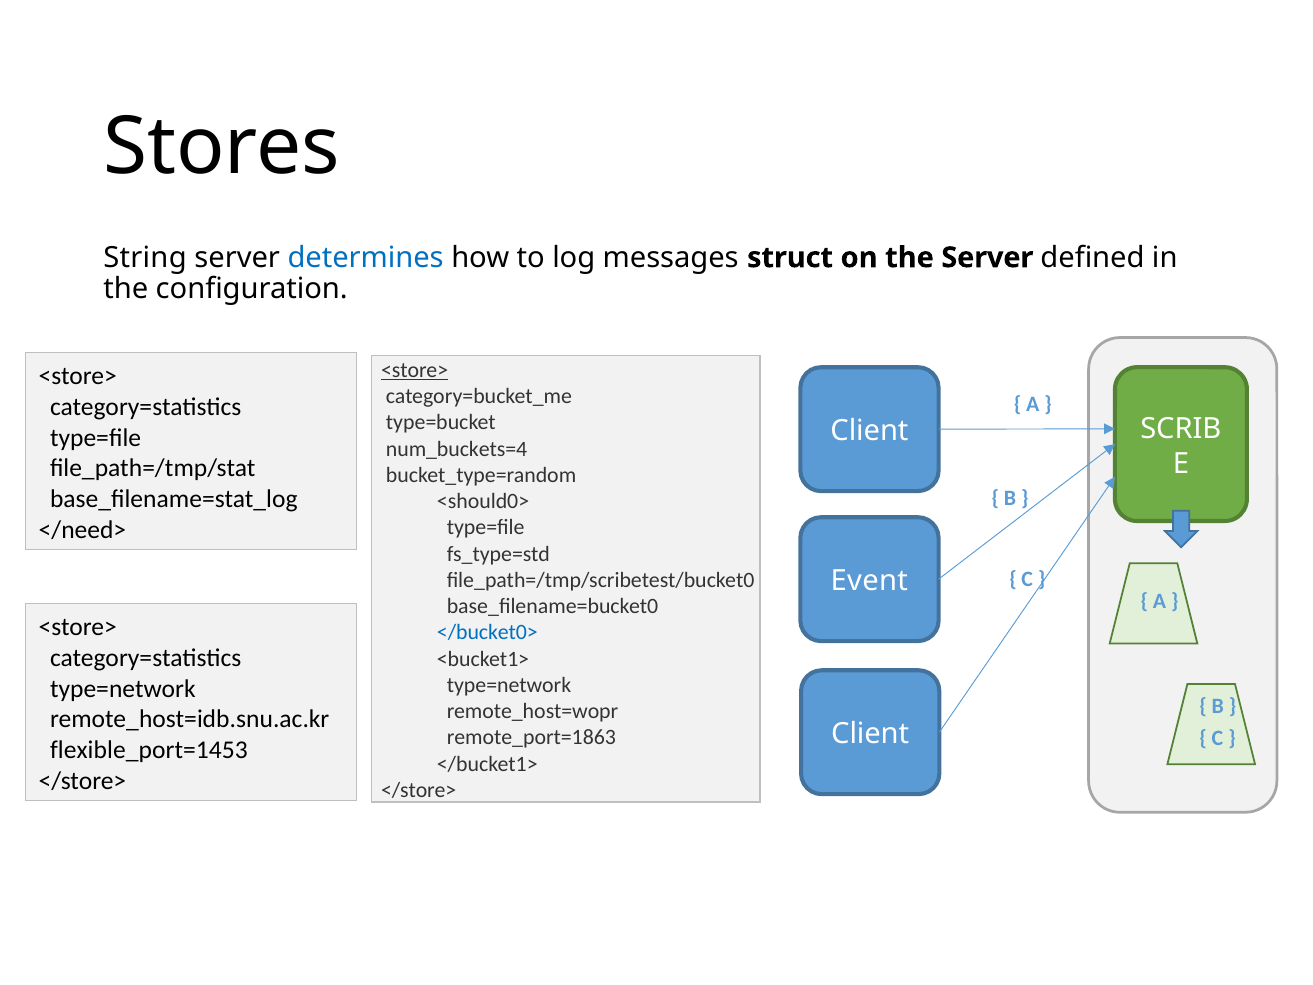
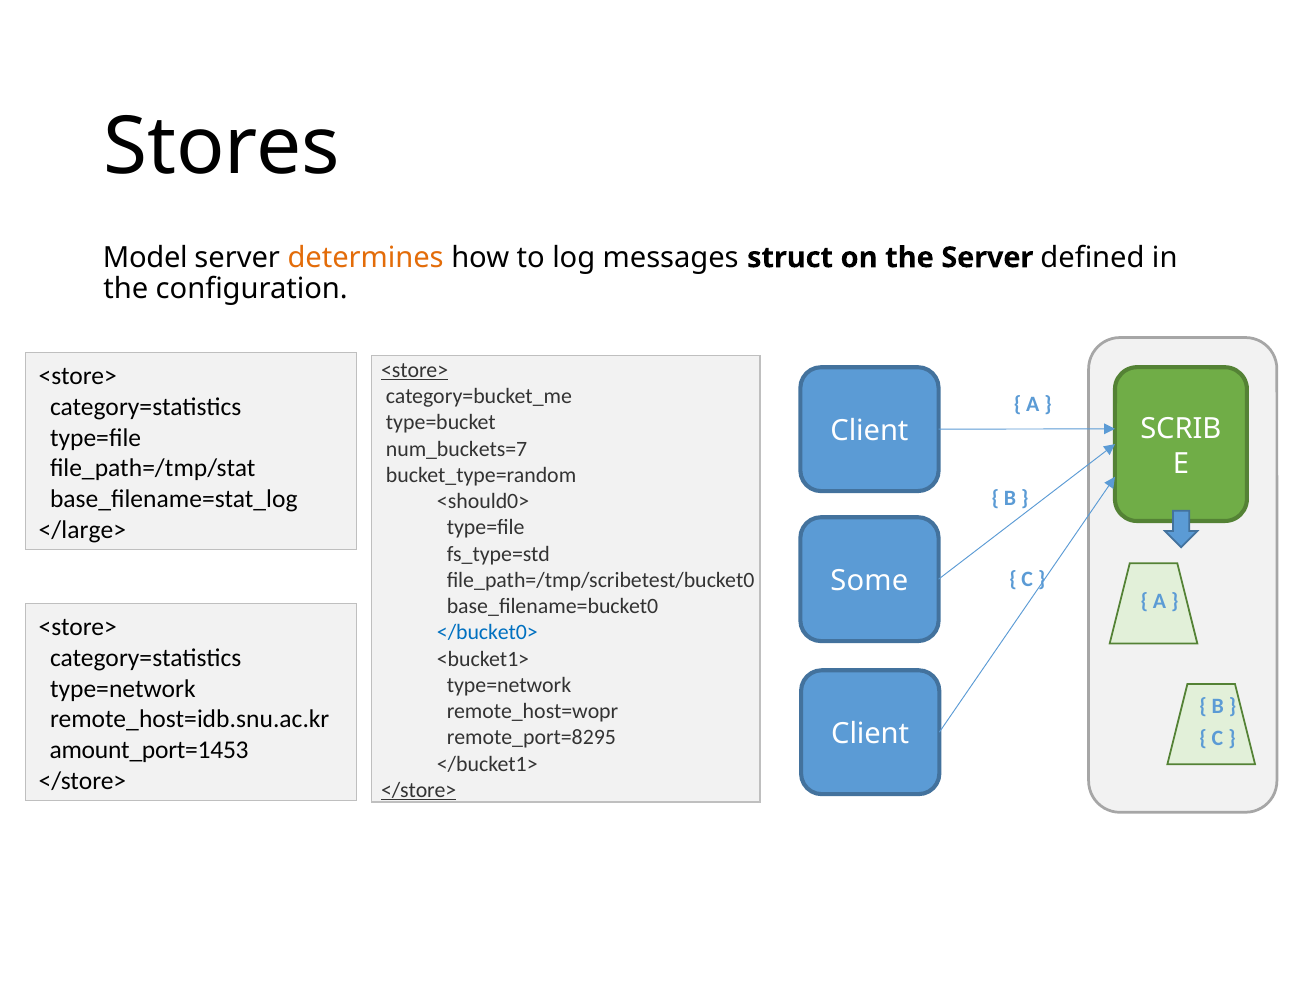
String: String -> Model
determines colour: blue -> orange
num_buckets=4: num_buckets=4 -> num_buckets=7
</need>: </need> -> </large>
Event: Event -> Some
remote_port=1863: remote_port=1863 -> remote_port=8295
flexible_port=1453: flexible_port=1453 -> amount_port=1453
</store> at (419, 790) underline: none -> present
